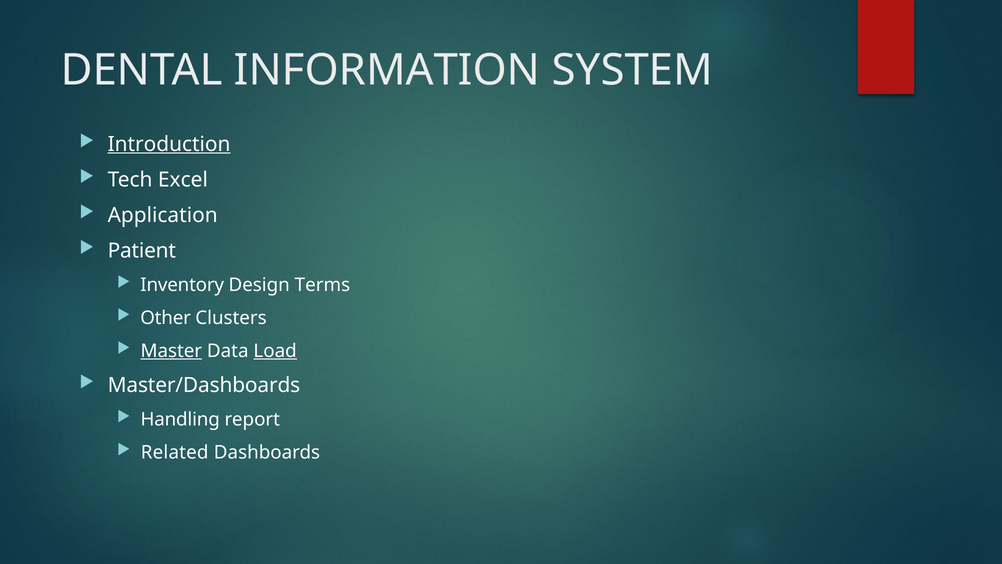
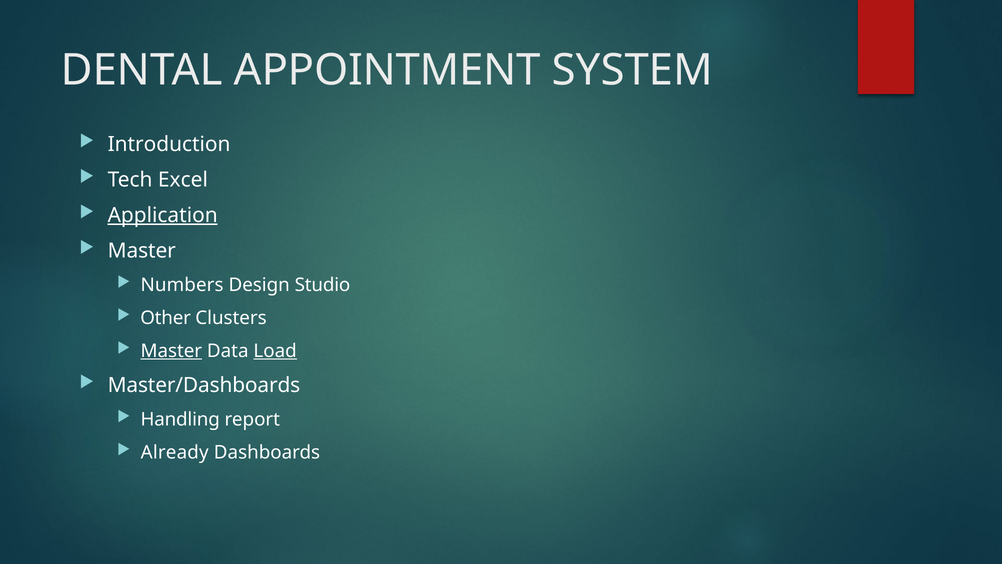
INFORMATION: INFORMATION -> APPOINTMENT
Introduction underline: present -> none
Application underline: none -> present
Patient at (142, 251): Patient -> Master
Inventory: Inventory -> Numbers
Terms: Terms -> Studio
Related: Related -> Already
